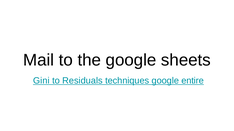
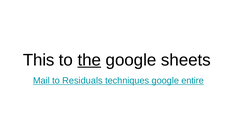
Mail: Mail -> This
the underline: none -> present
Gini: Gini -> Mail
